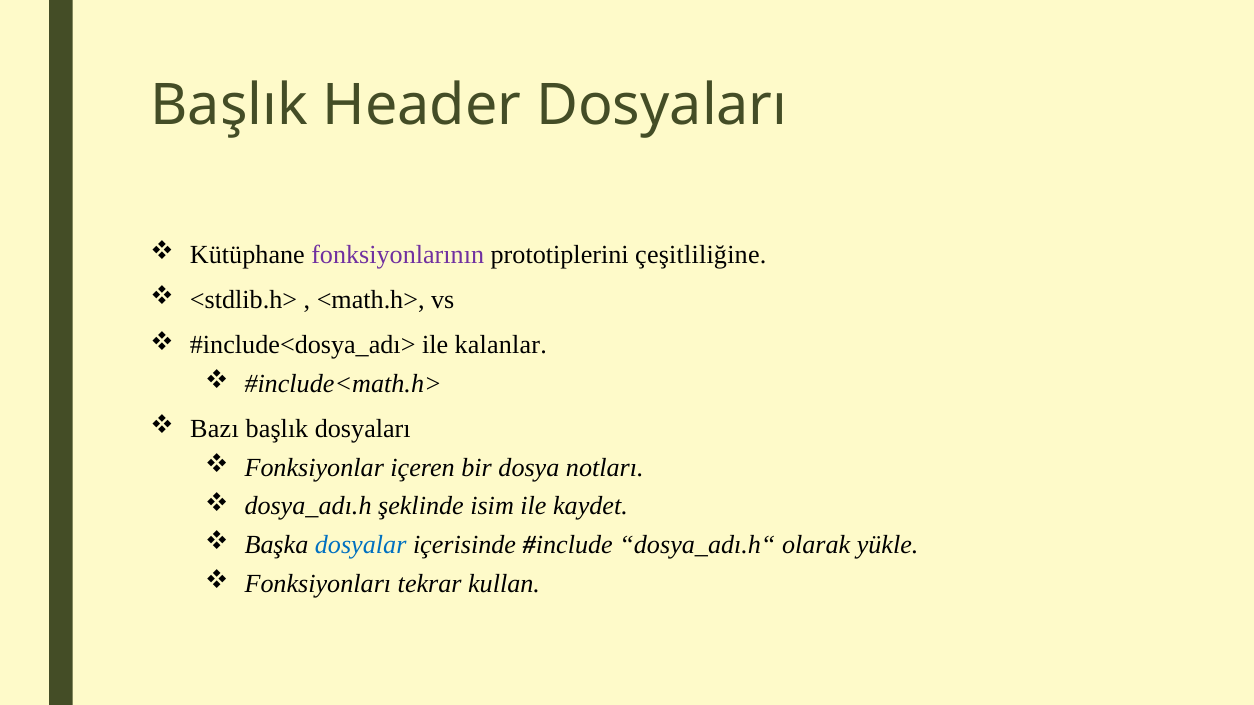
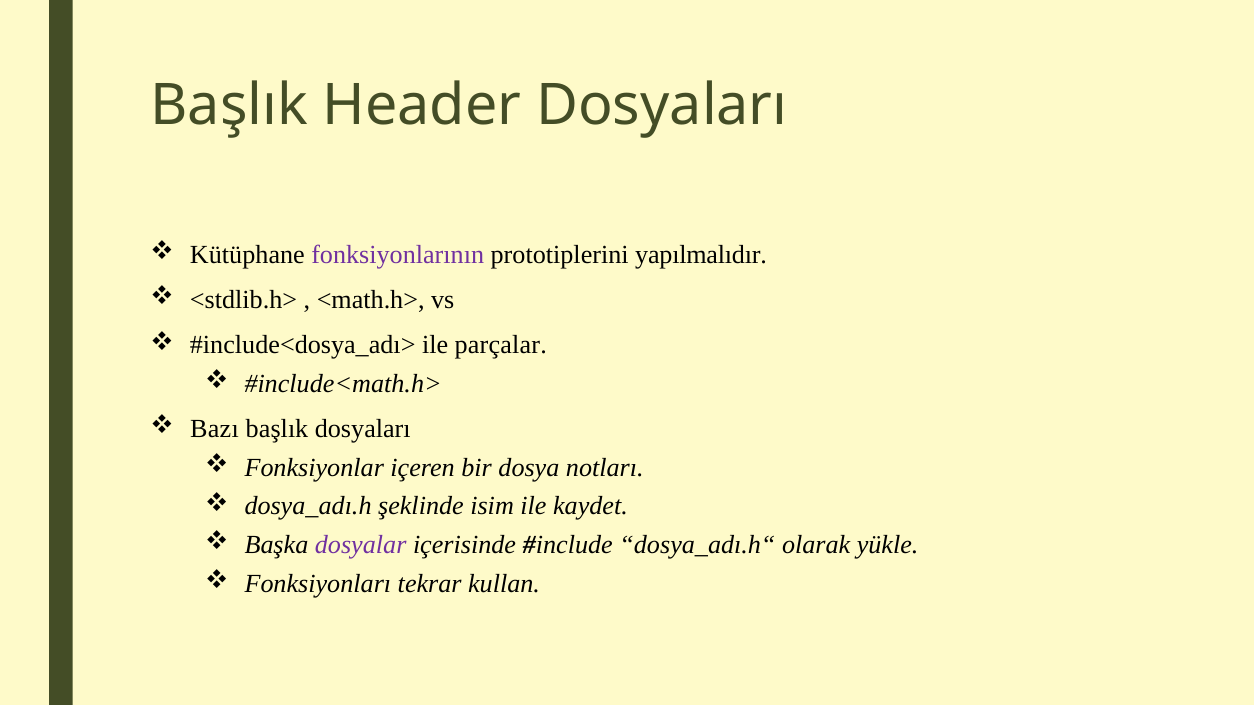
çeşitliliğine: çeşitliliğine -> yapılmalıdır
kalanlar: kalanlar -> parçalar
dosyalar colour: blue -> purple
